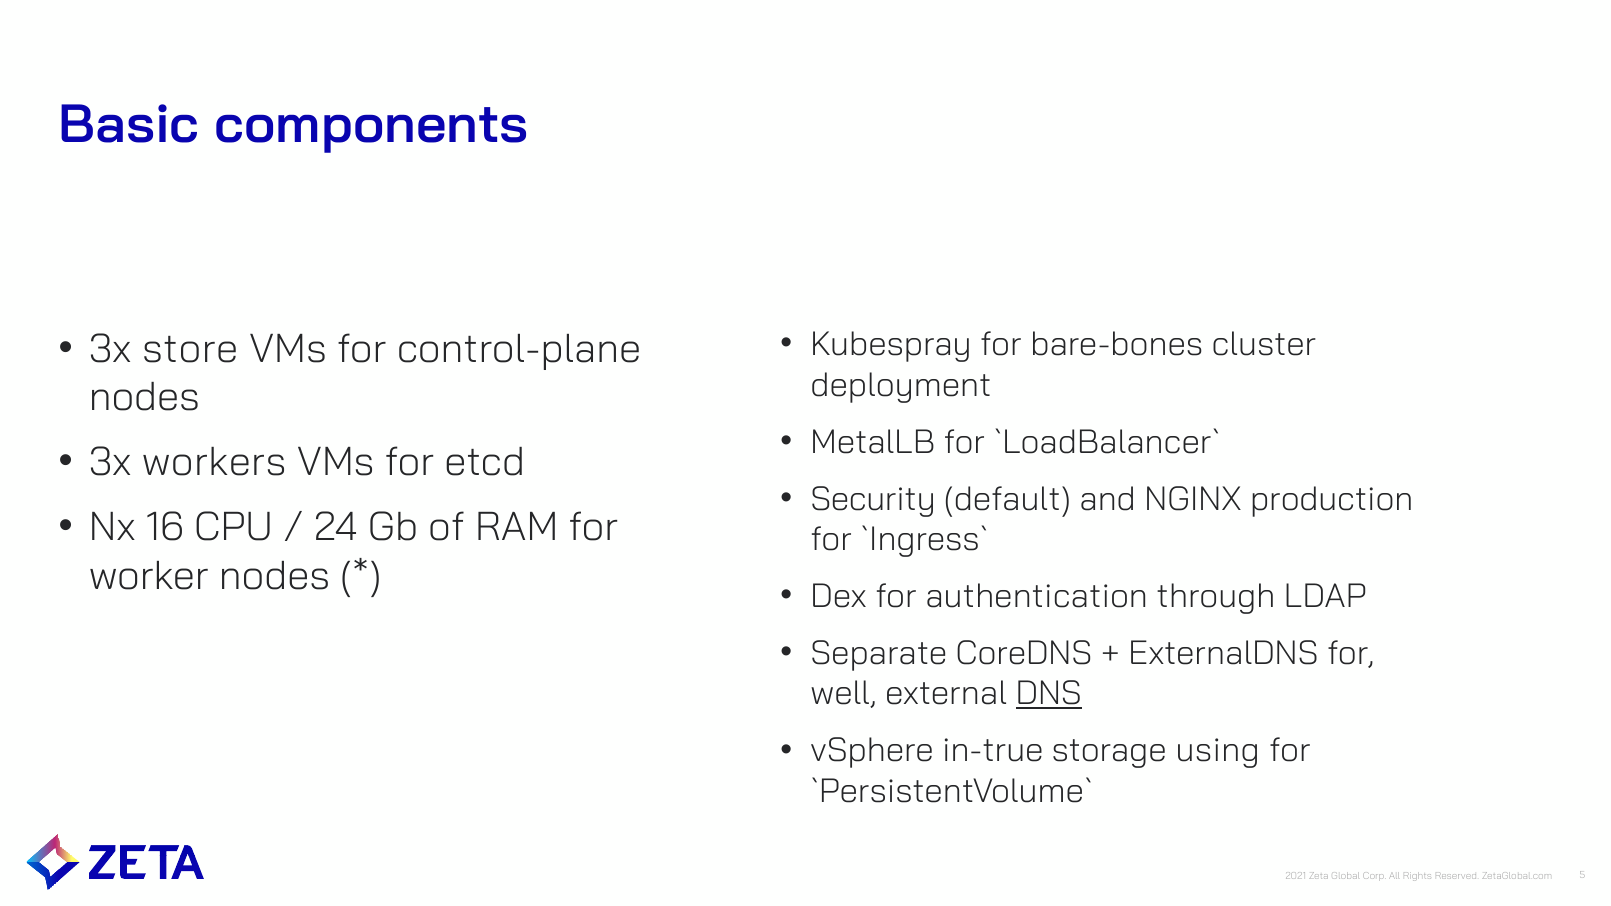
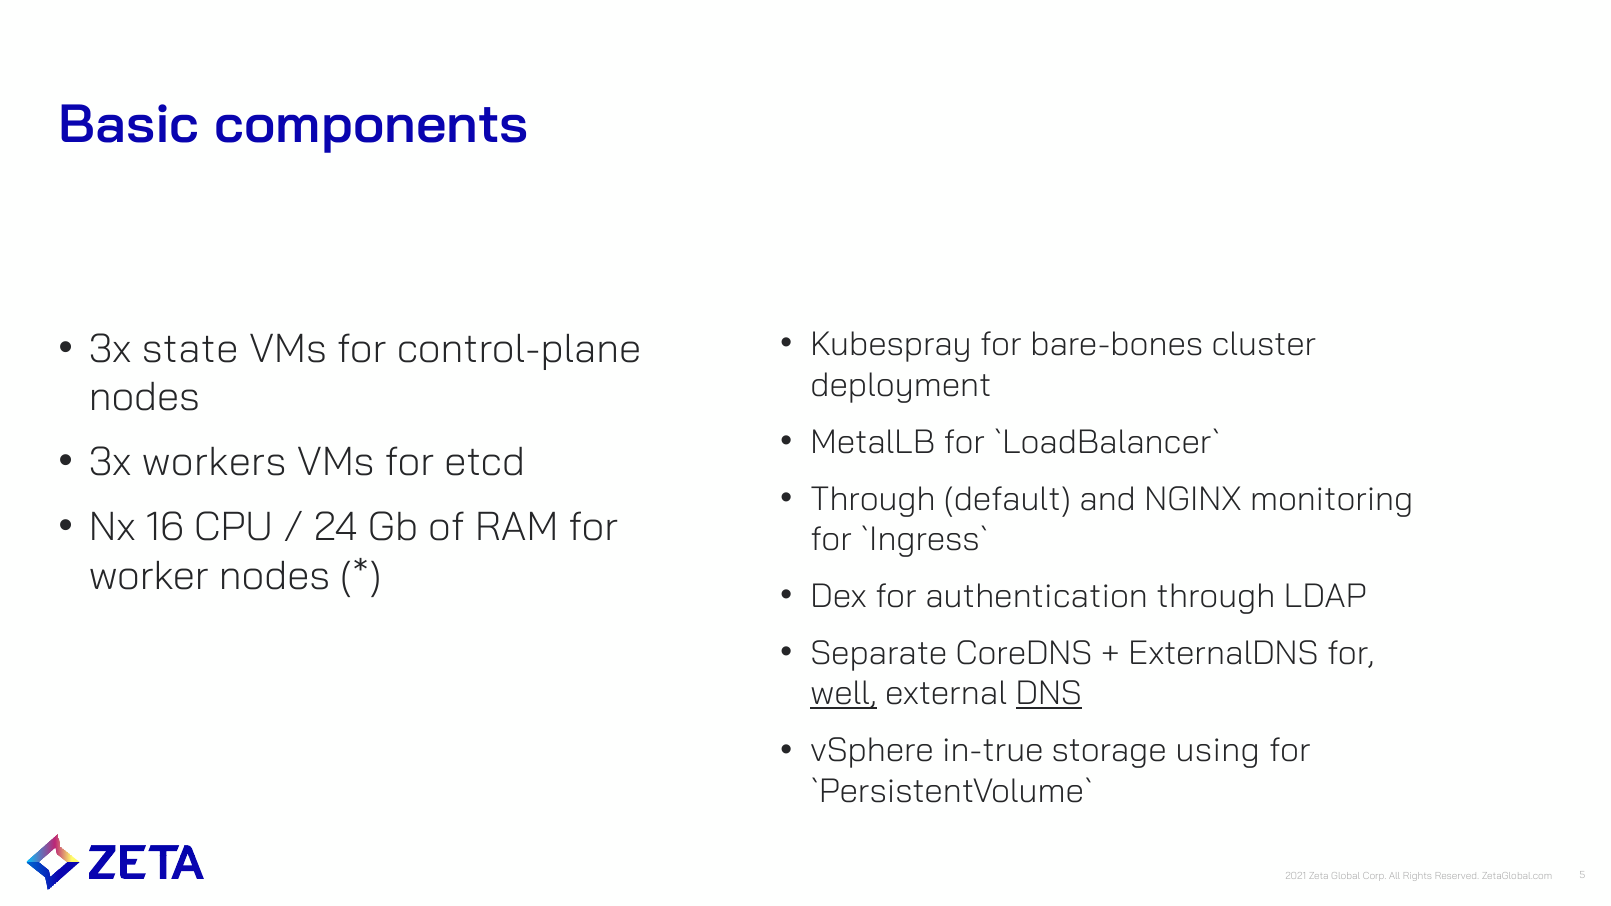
store: store -> state
Security at (873, 499): Security -> Through
production: production -> monitoring
well underline: none -> present
